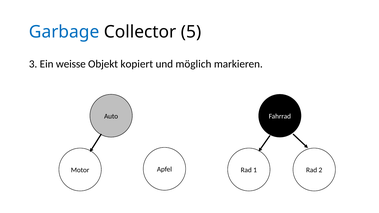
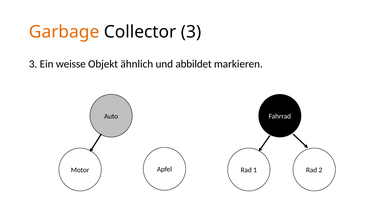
Garbage colour: blue -> orange
Collector 5: 5 -> 3
kopiert: kopiert -> ähnlich
möglich: möglich -> abbildet
